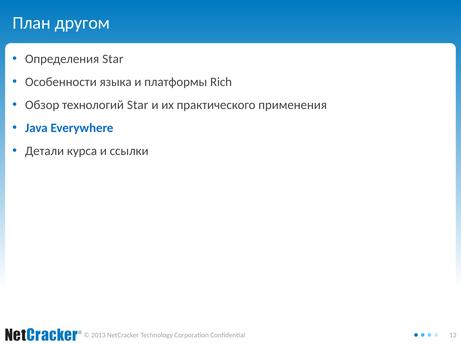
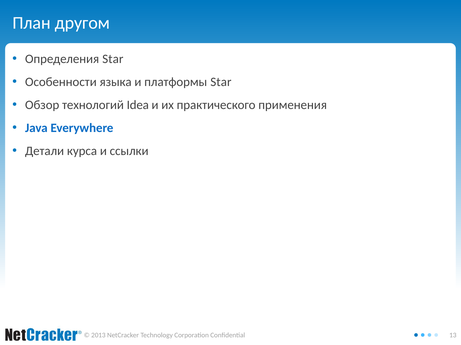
платформы Rich: Rich -> Star
технологий Star: Star -> Idea
